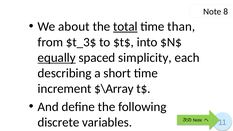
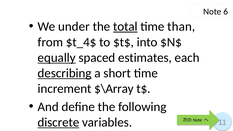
8: 8 -> 6
about: about -> under
$t_3$: $t_3$ -> $t_4$
simplicity: simplicity -> estimates
describing underline: none -> present
discrete underline: none -> present
